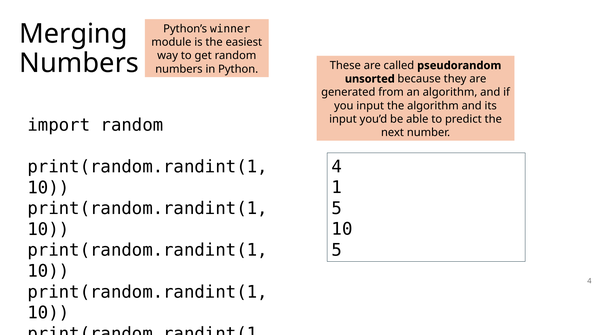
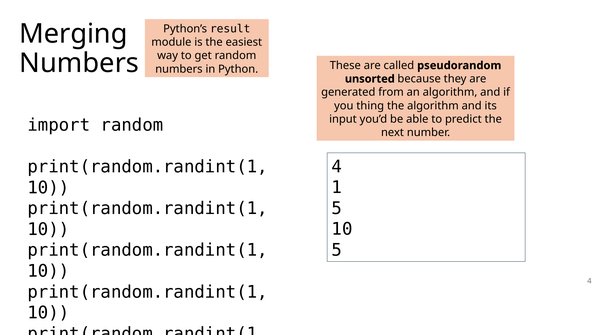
winner: winner -> result
you input: input -> thing
